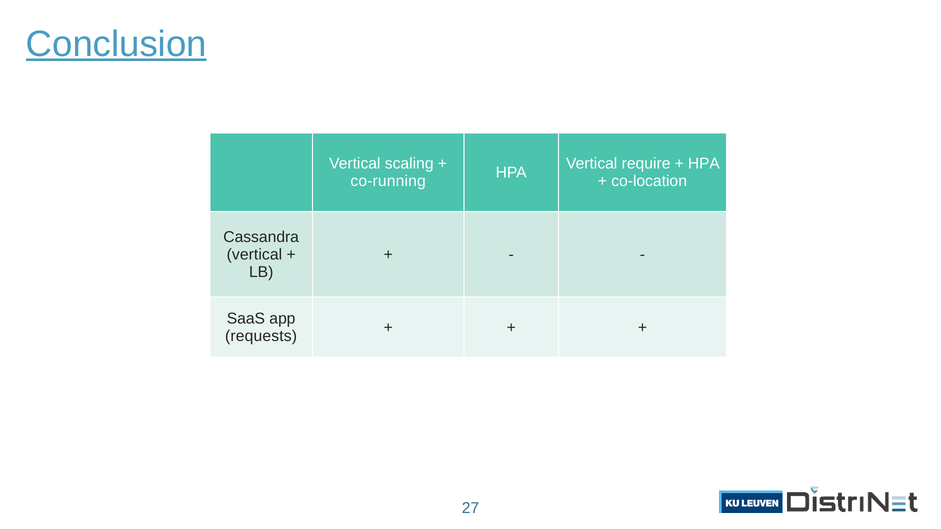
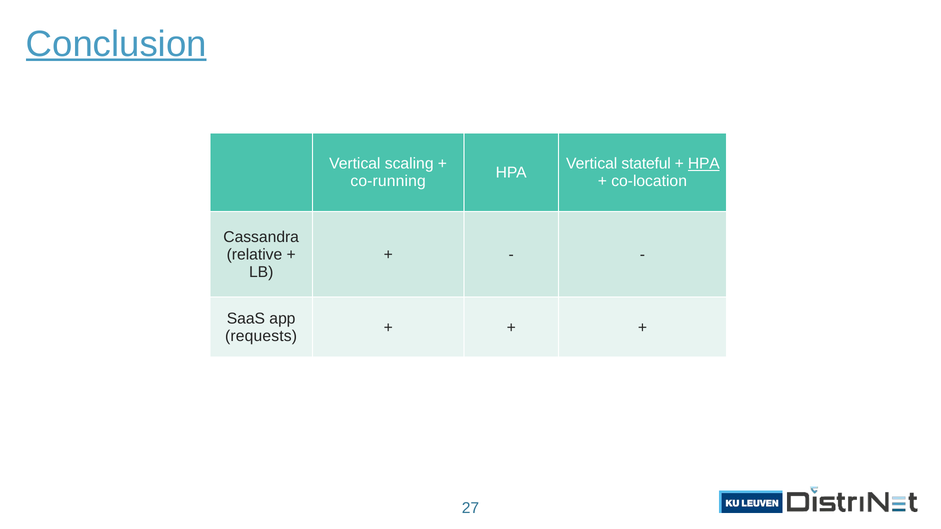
require: require -> stateful
HPA at (704, 164) underline: none -> present
vertical at (254, 255): vertical -> relative
